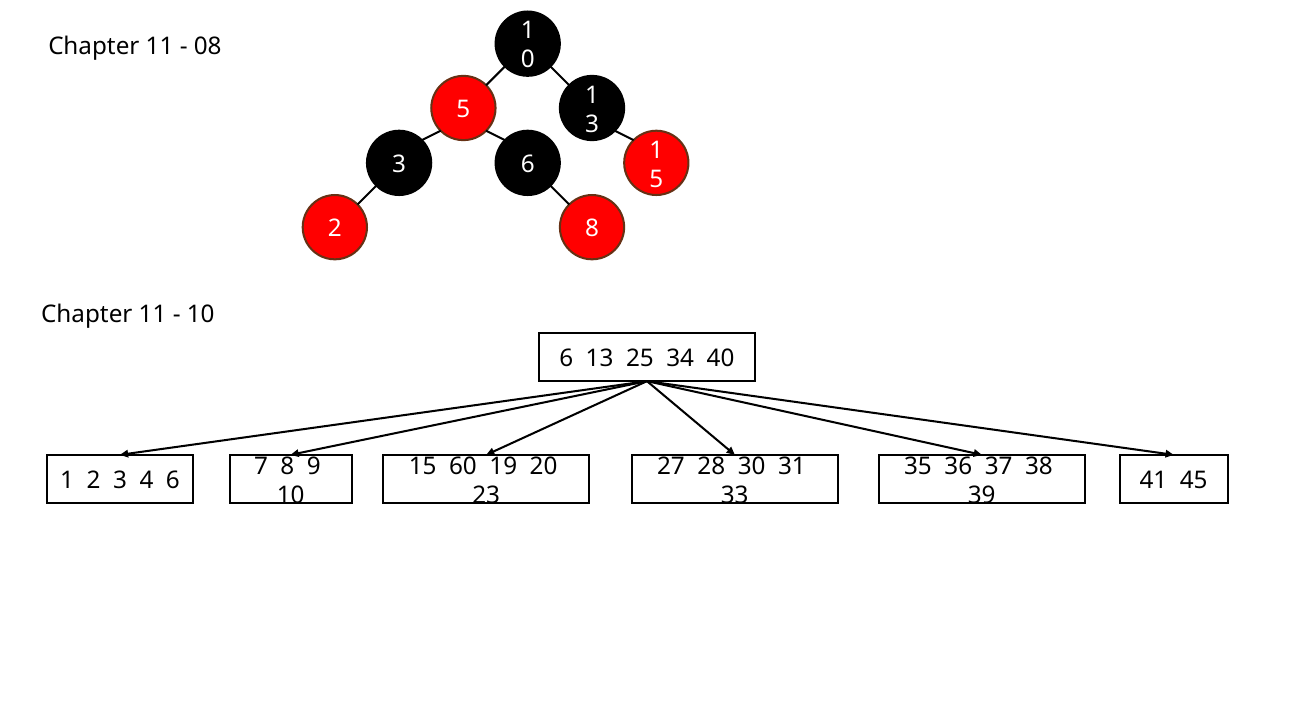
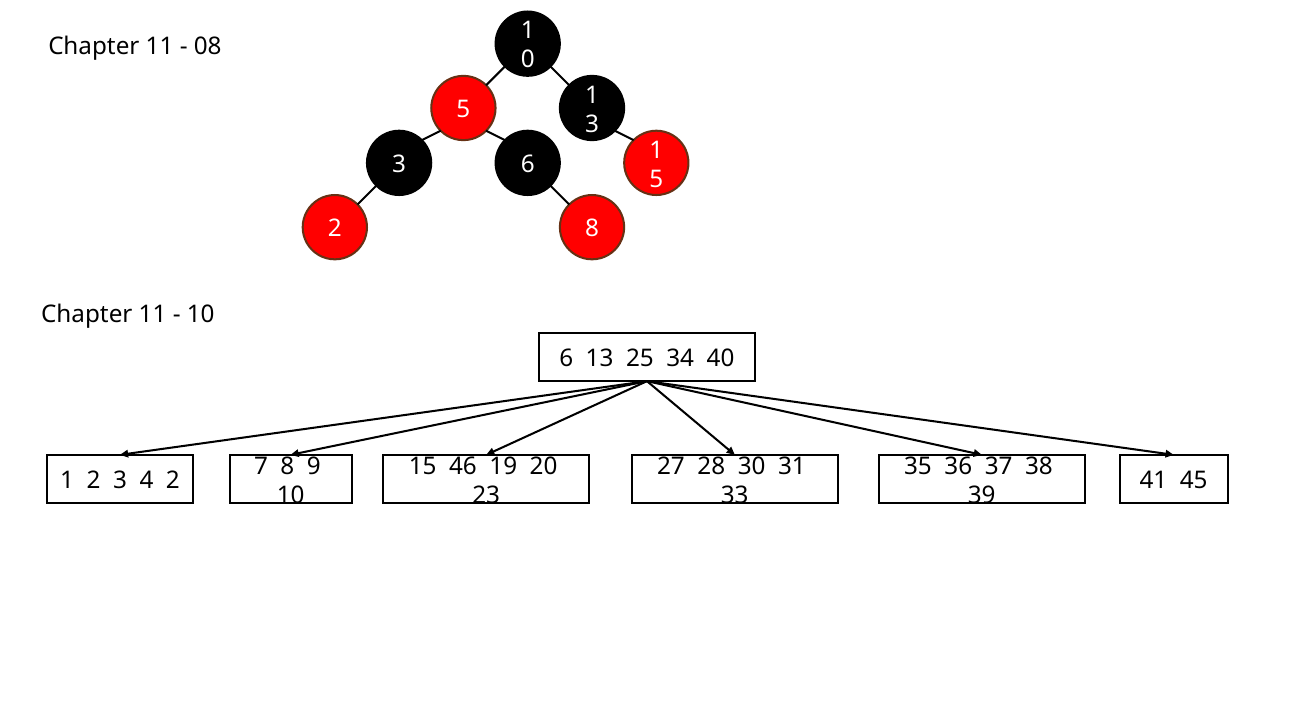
60: 60 -> 46
4 6: 6 -> 2
